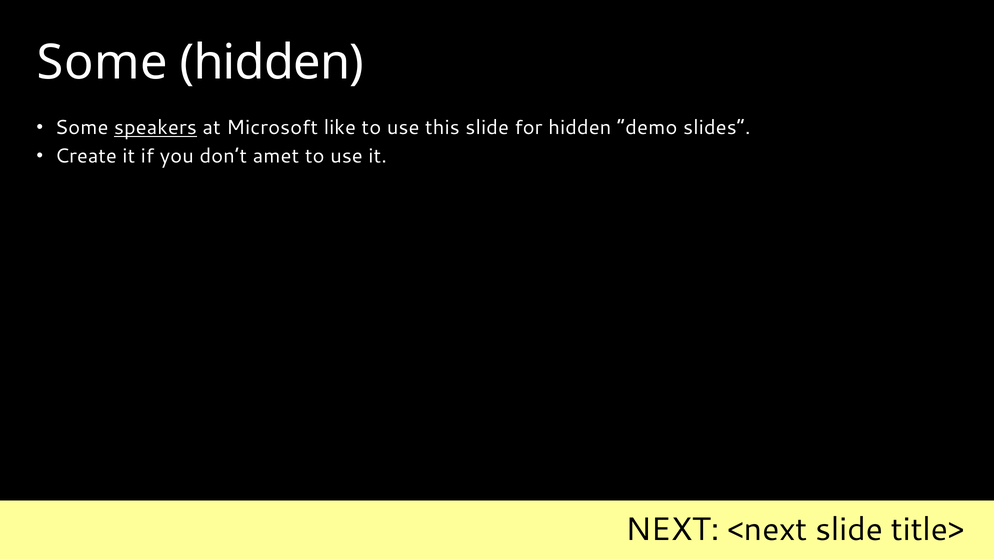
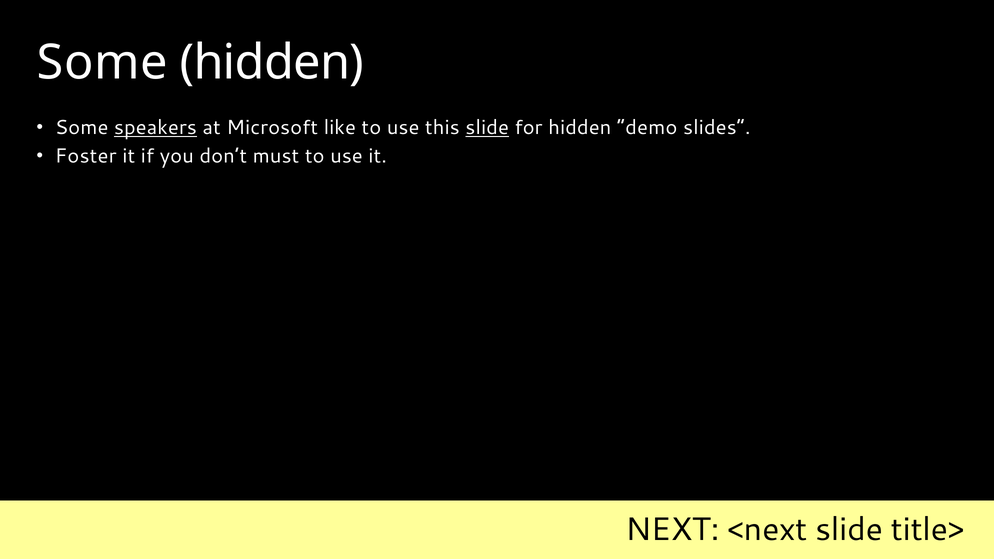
slide at (487, 128) underline: none -> present
Create: Create -> Foster
amet: amet -> must
